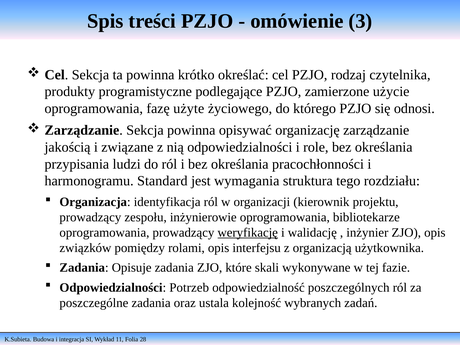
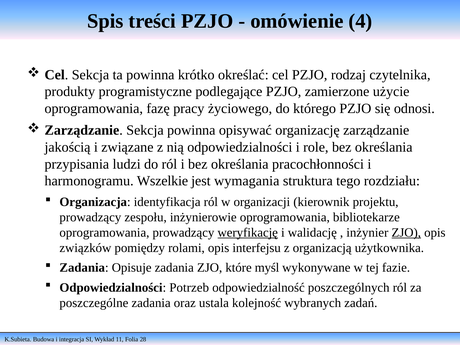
3: 3 -> 4
użyte: użyte -> pracy
Standard: Standard -> Wszelkie
ZJO at (406, 233) underline: none -> present
skali: skali -> myśl
